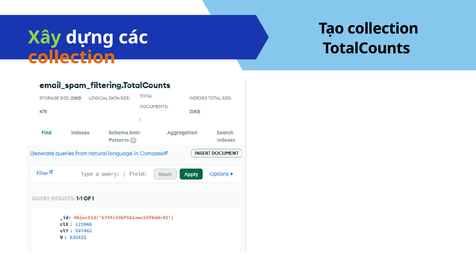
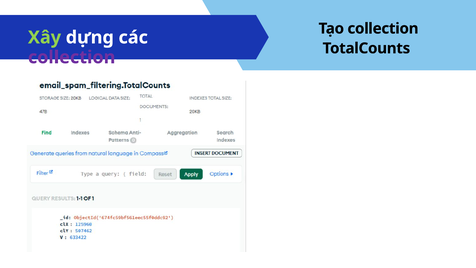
collection at (72, 57) colour: orange -> purple
